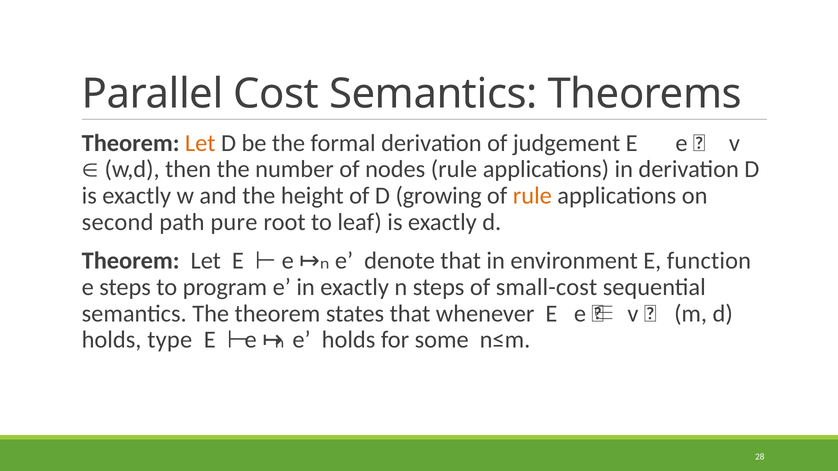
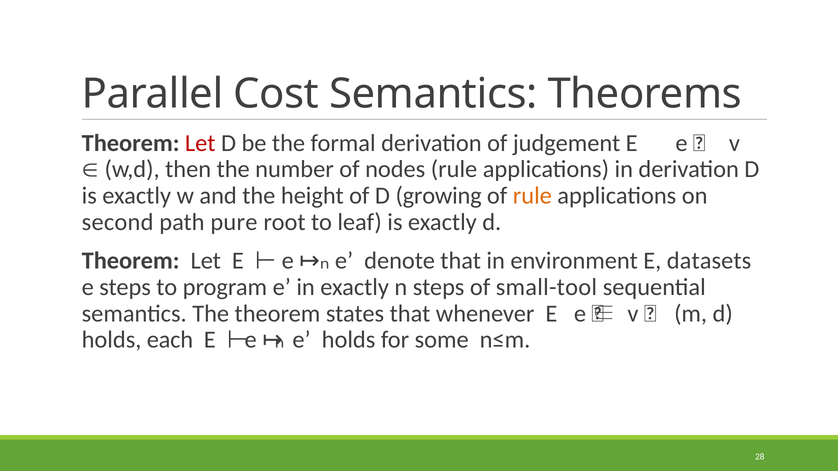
Let at (200, 143) colour: orange -> red
function: function -> datasets
small-cost: small-cost -> small-tool
type: type -> each
